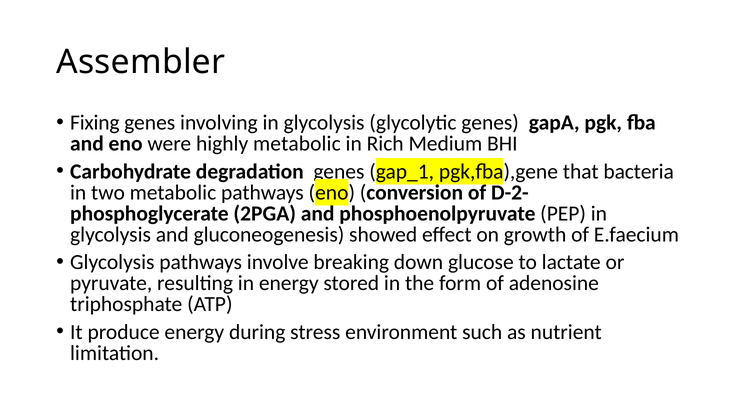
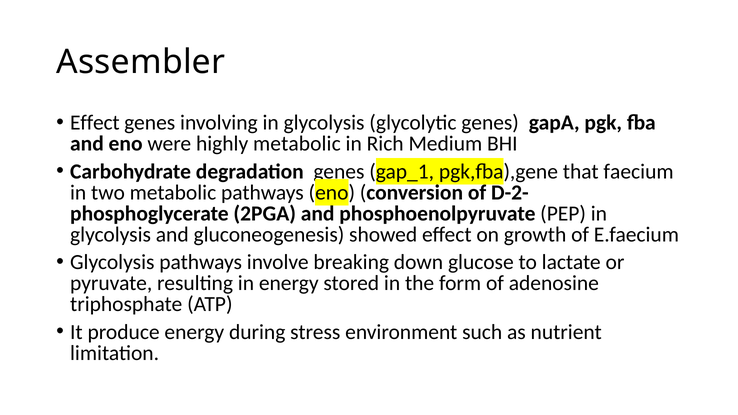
Fixing at (95, 123): Fixing -> Effect
bacteria: bacteria -> faecium
